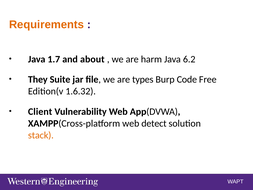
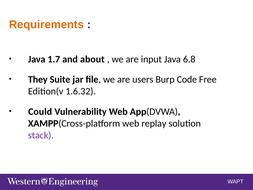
harm: harm -> input
6.2: 6.2 -> 6.8
types: types -> users
Client: Client -> Could
detect: detect -> replay
stack colour: orange -> purple
